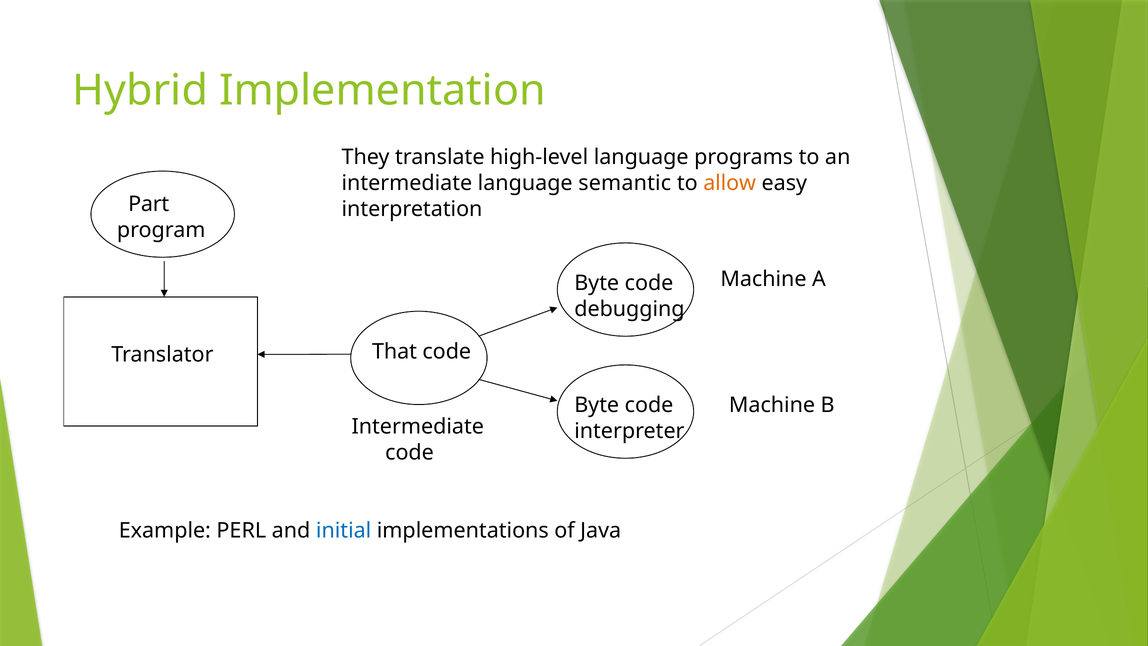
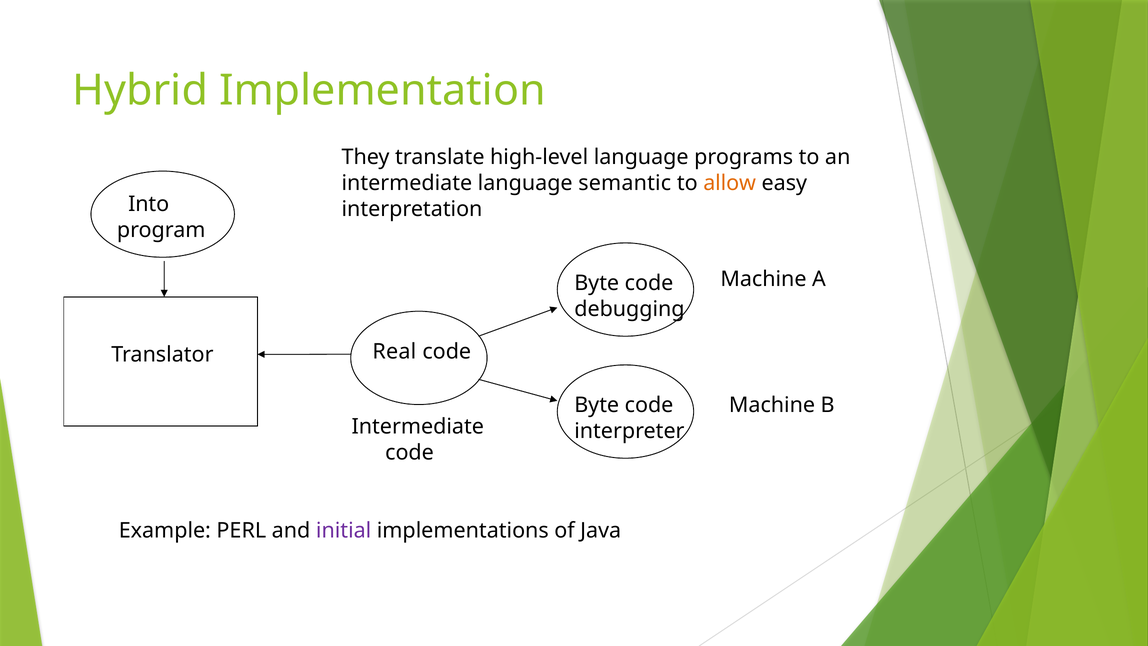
Part: Part -> Into
That: That -> Real
initial colour: blue -> purple
